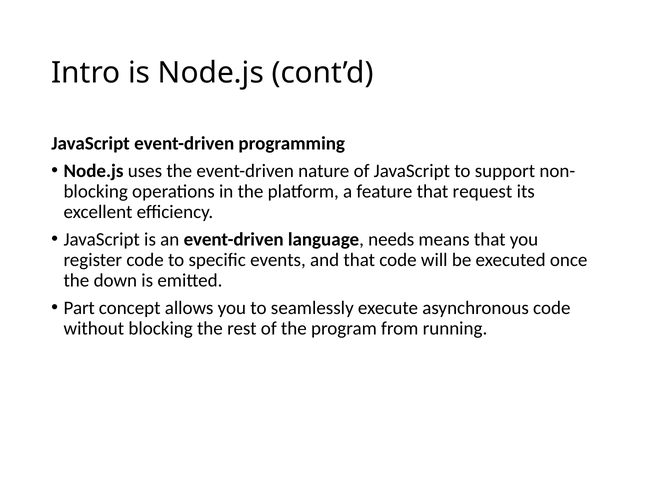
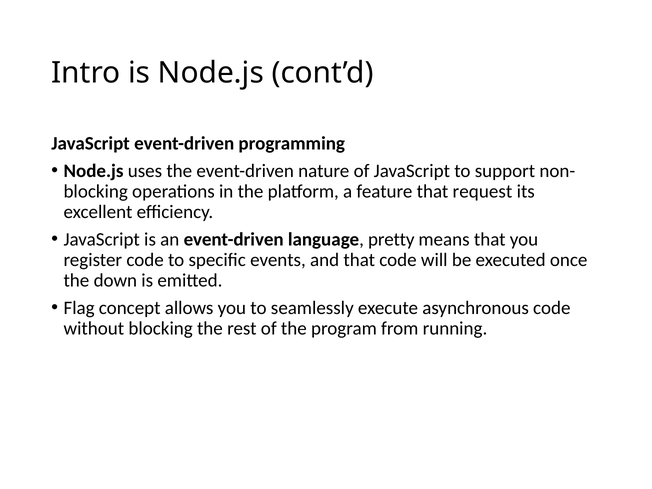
needs: needs -> pretty
Part: Part -> Flag
